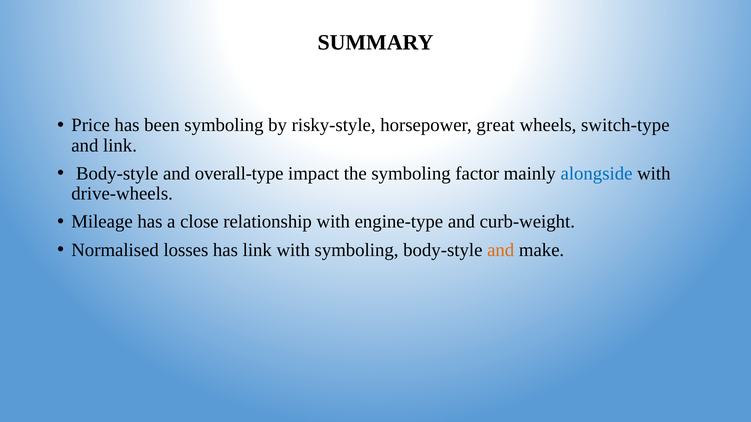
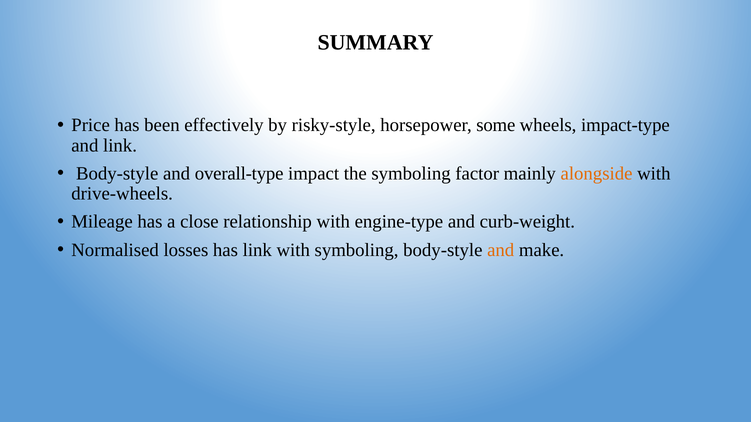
been symboling: symboling -> effectively
great: great -> some
switch-type: switch-type -> impact-type
alongside colour: blue -> orange
